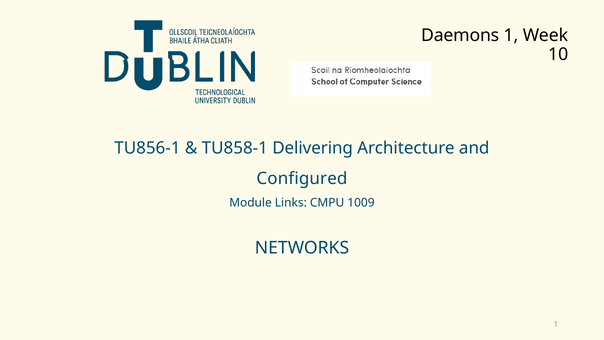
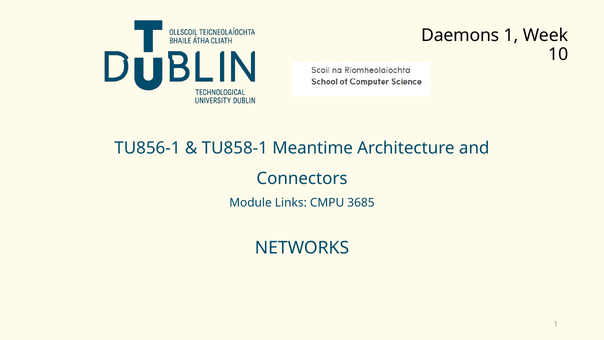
Delivering: Delivering -> Meantime
Configured: Configured -> Connectors
1009: 1009 -> 3685
